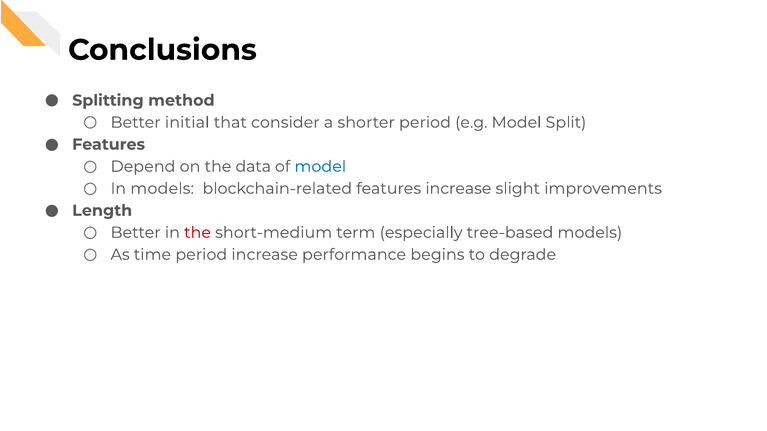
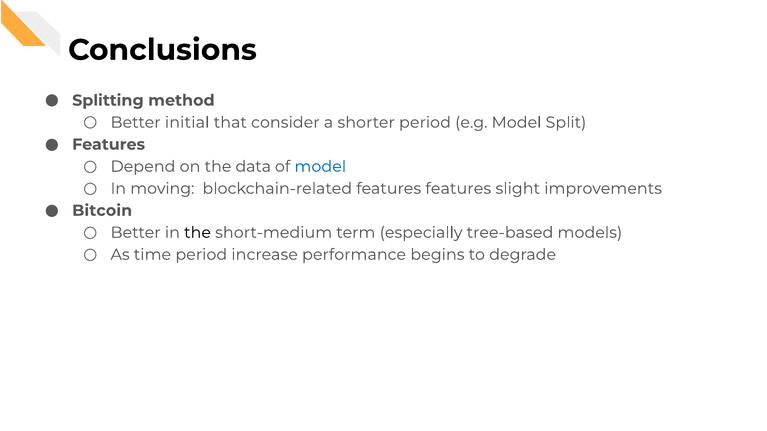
In models: models -> moving
features increase: increase -> features
Length: Length -> Bitcoin
the at (198, 233) colour: red -> black
